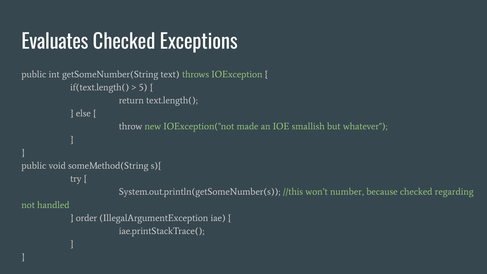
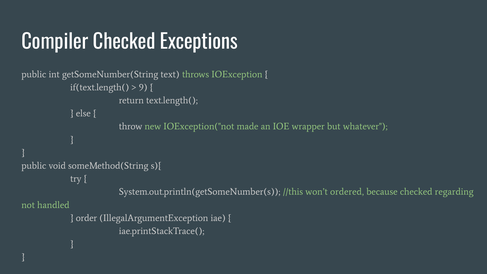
Evaluates: Evaluates -> Compiler
5: 5 -> 9
smallish: smallish -> wrapper
number: number -> ordered
